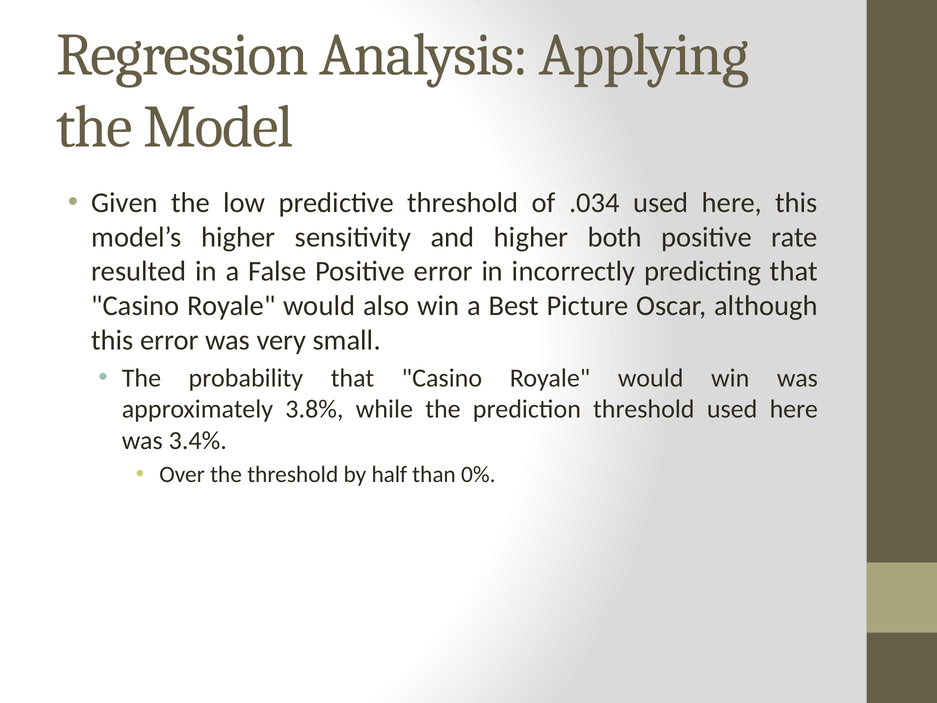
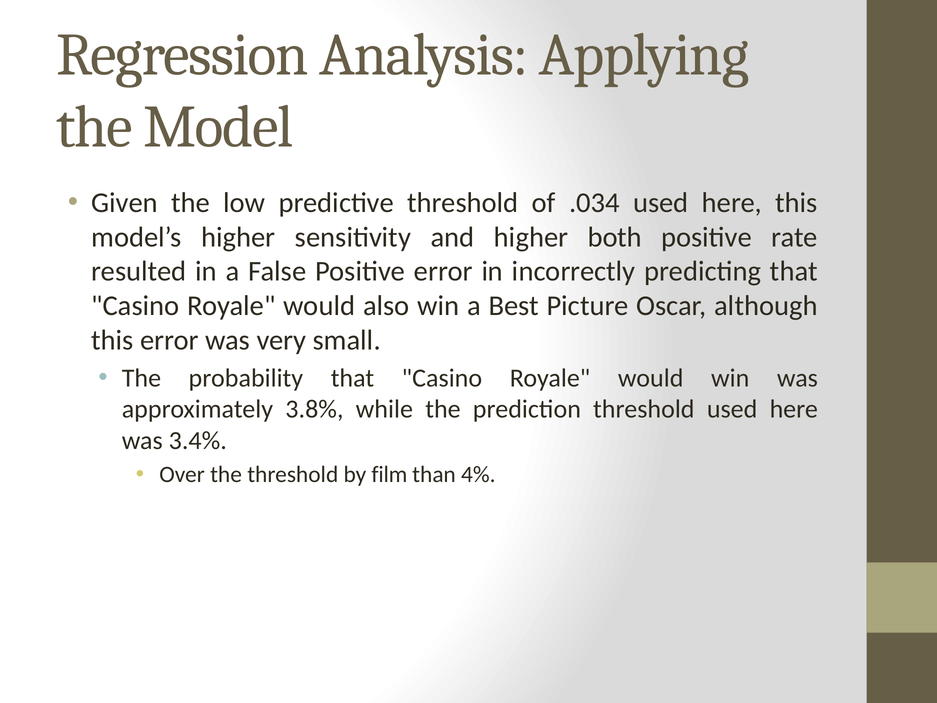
half: half -> film
0%: 0% -> 4%
